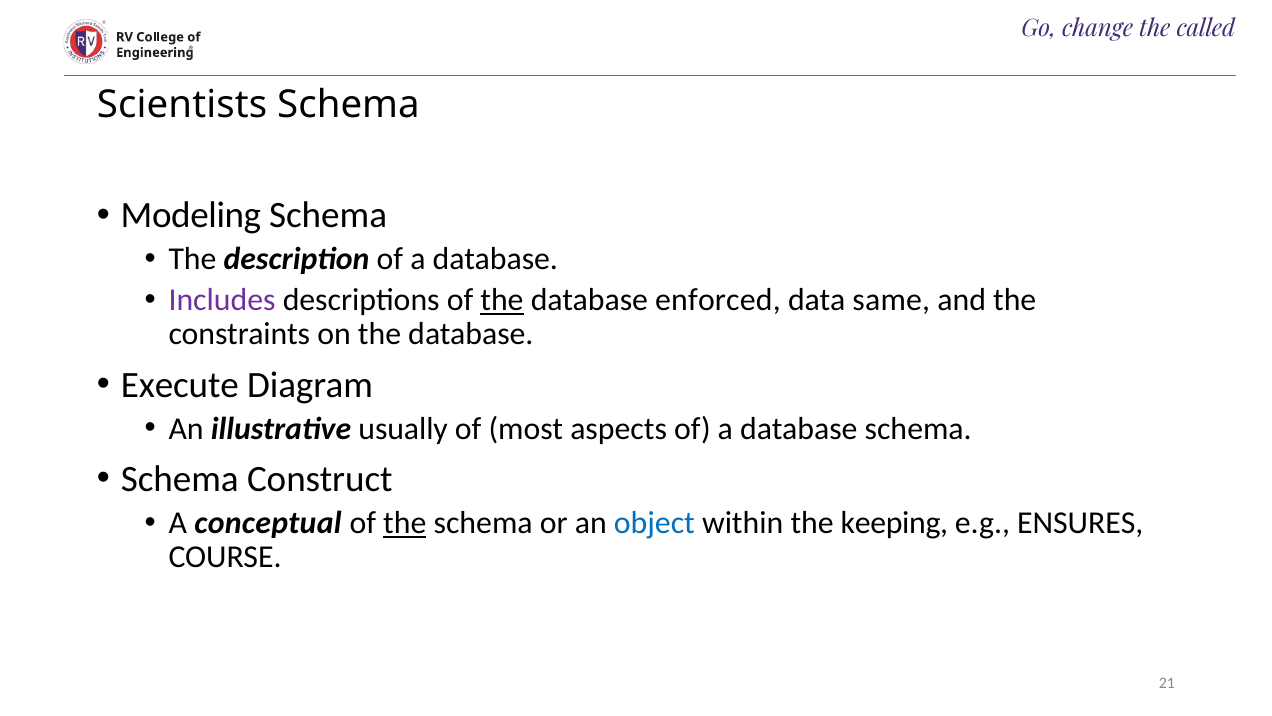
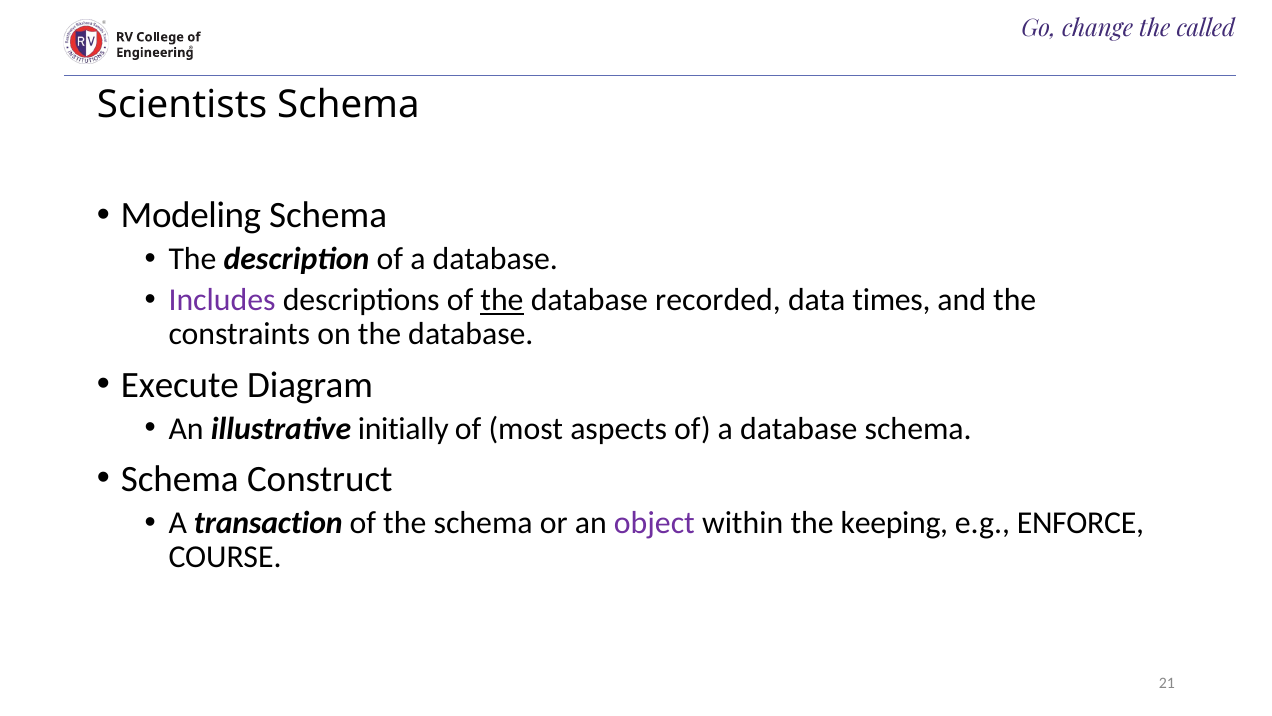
enforced: enforced -> recorded
same: same -> times
usually: usually -> initially
conceptual: conceptual -> transaction
the at (405, 523) underline: present -> none
object colour: blue -> purple
ENSURES: ENSURES -> ENFORCE
